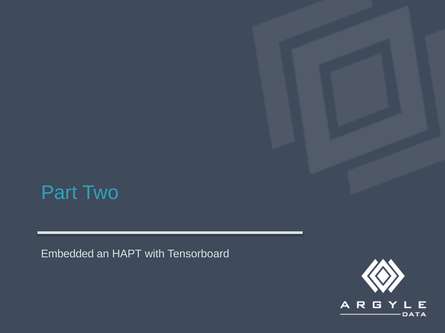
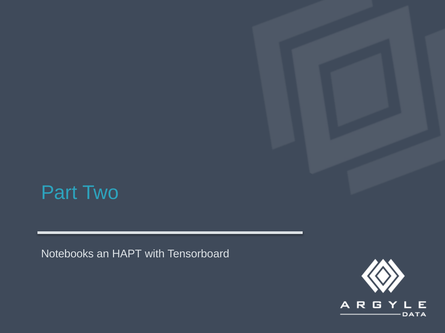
Embedded: Embedded -> Notebooks
